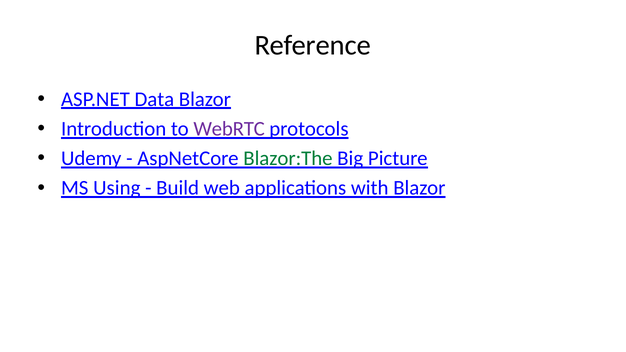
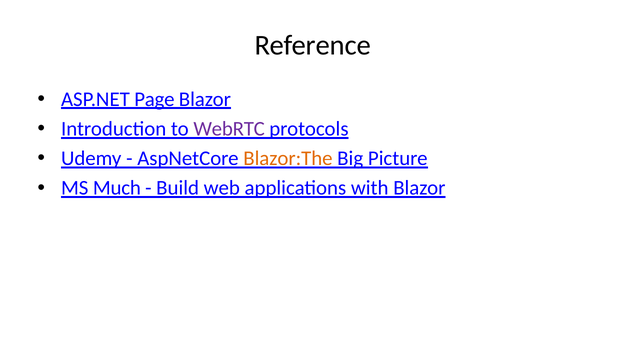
Data: Data -> Page
Blazor:The colour: green -> orange
Using: Using -> Much
